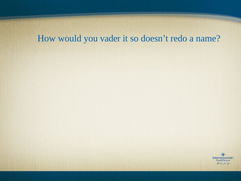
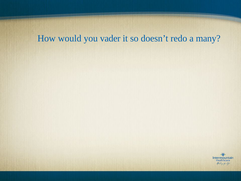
name: name -> many
